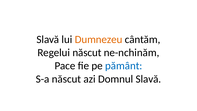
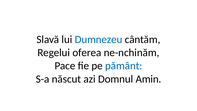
Dumnezeu colour: orange -> blue
Regelui născut: născut -> oferea
Domnul Slavă: Slavă -> Amin
